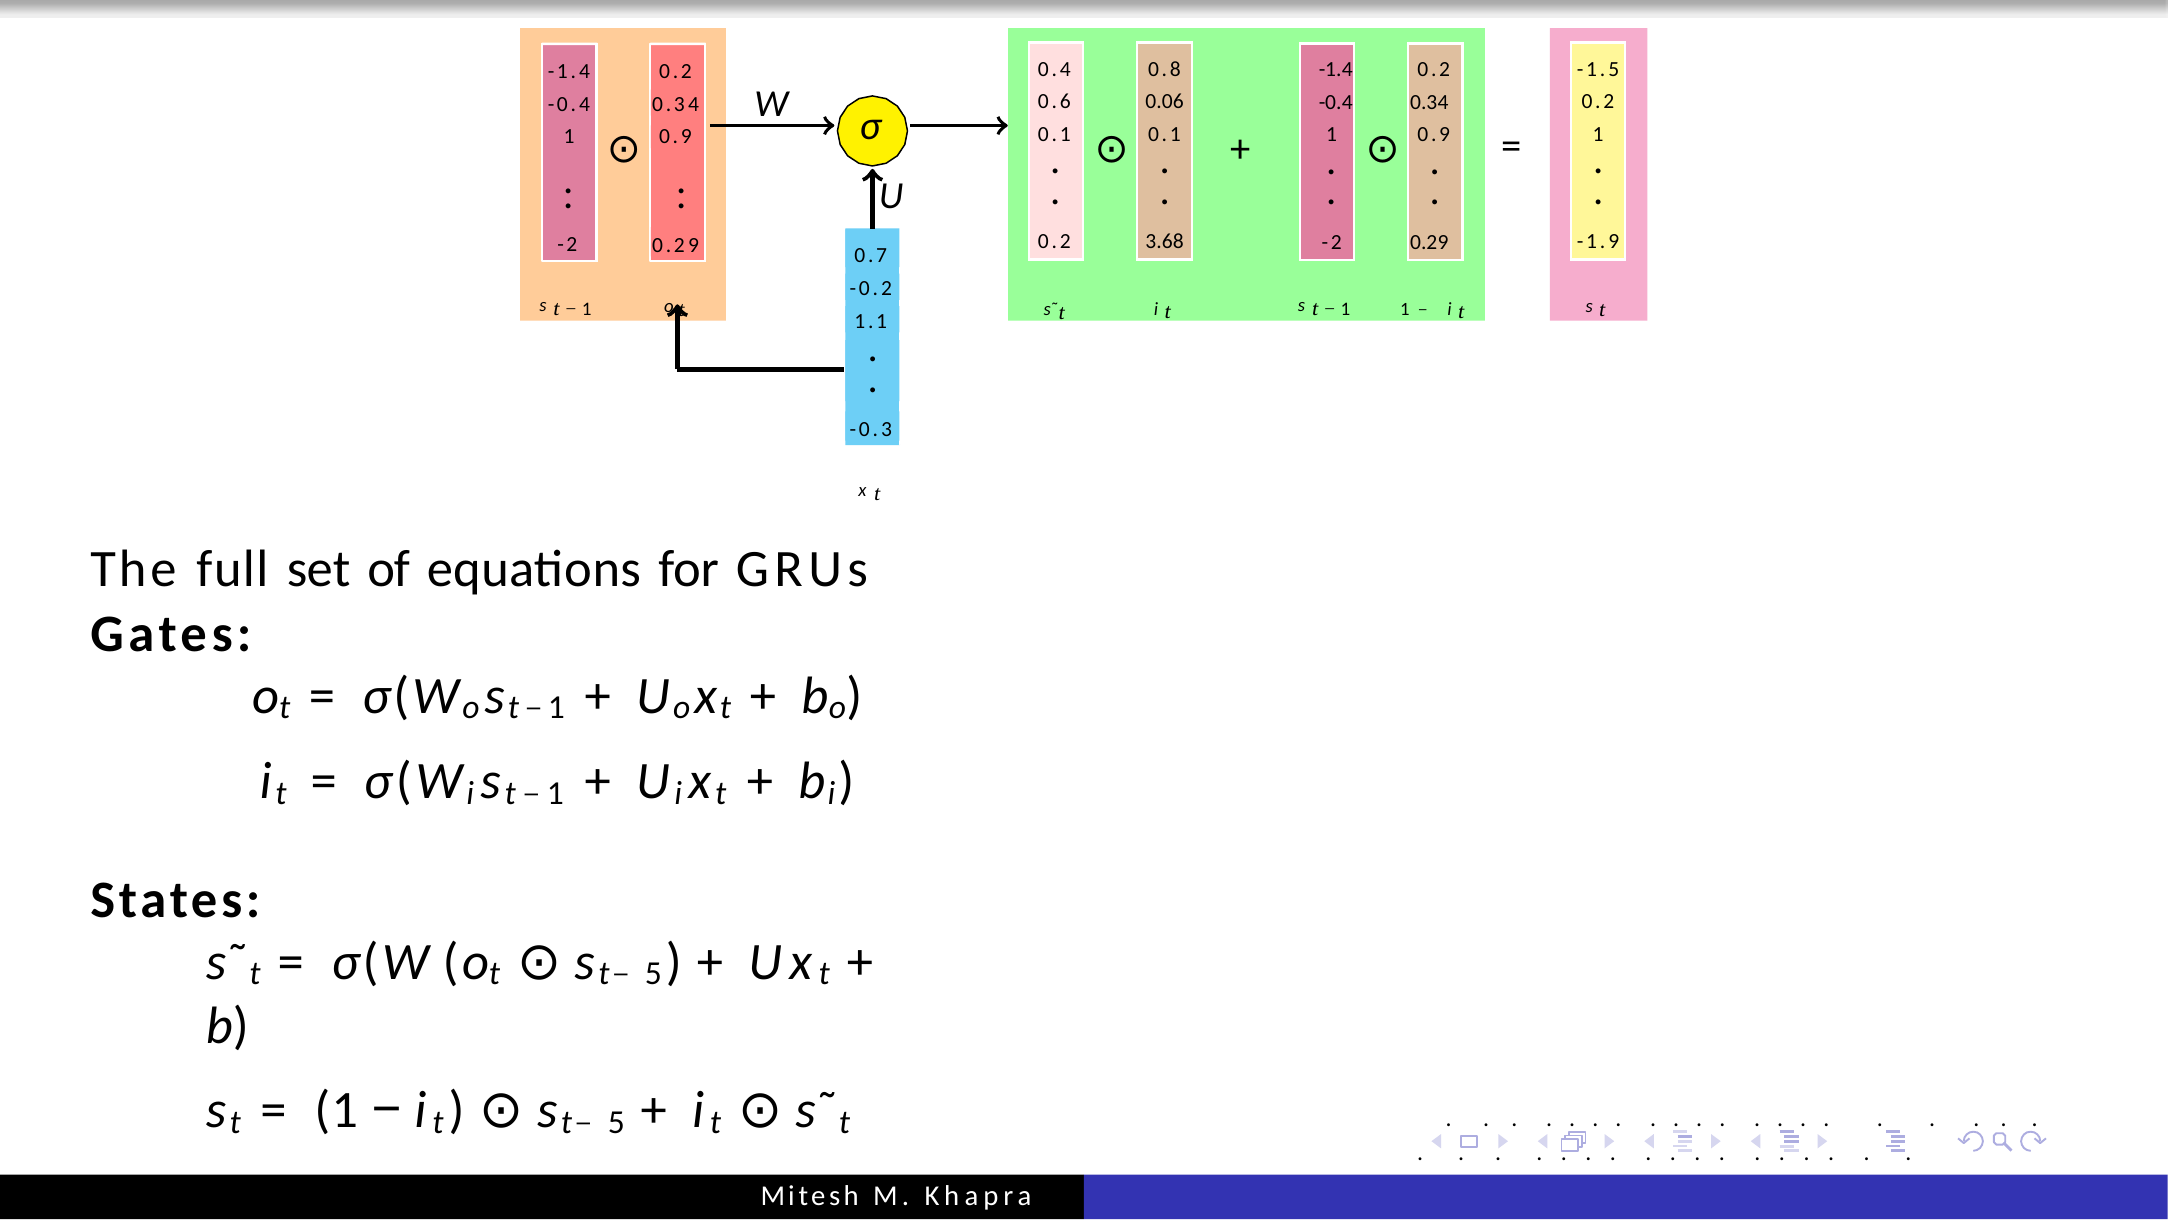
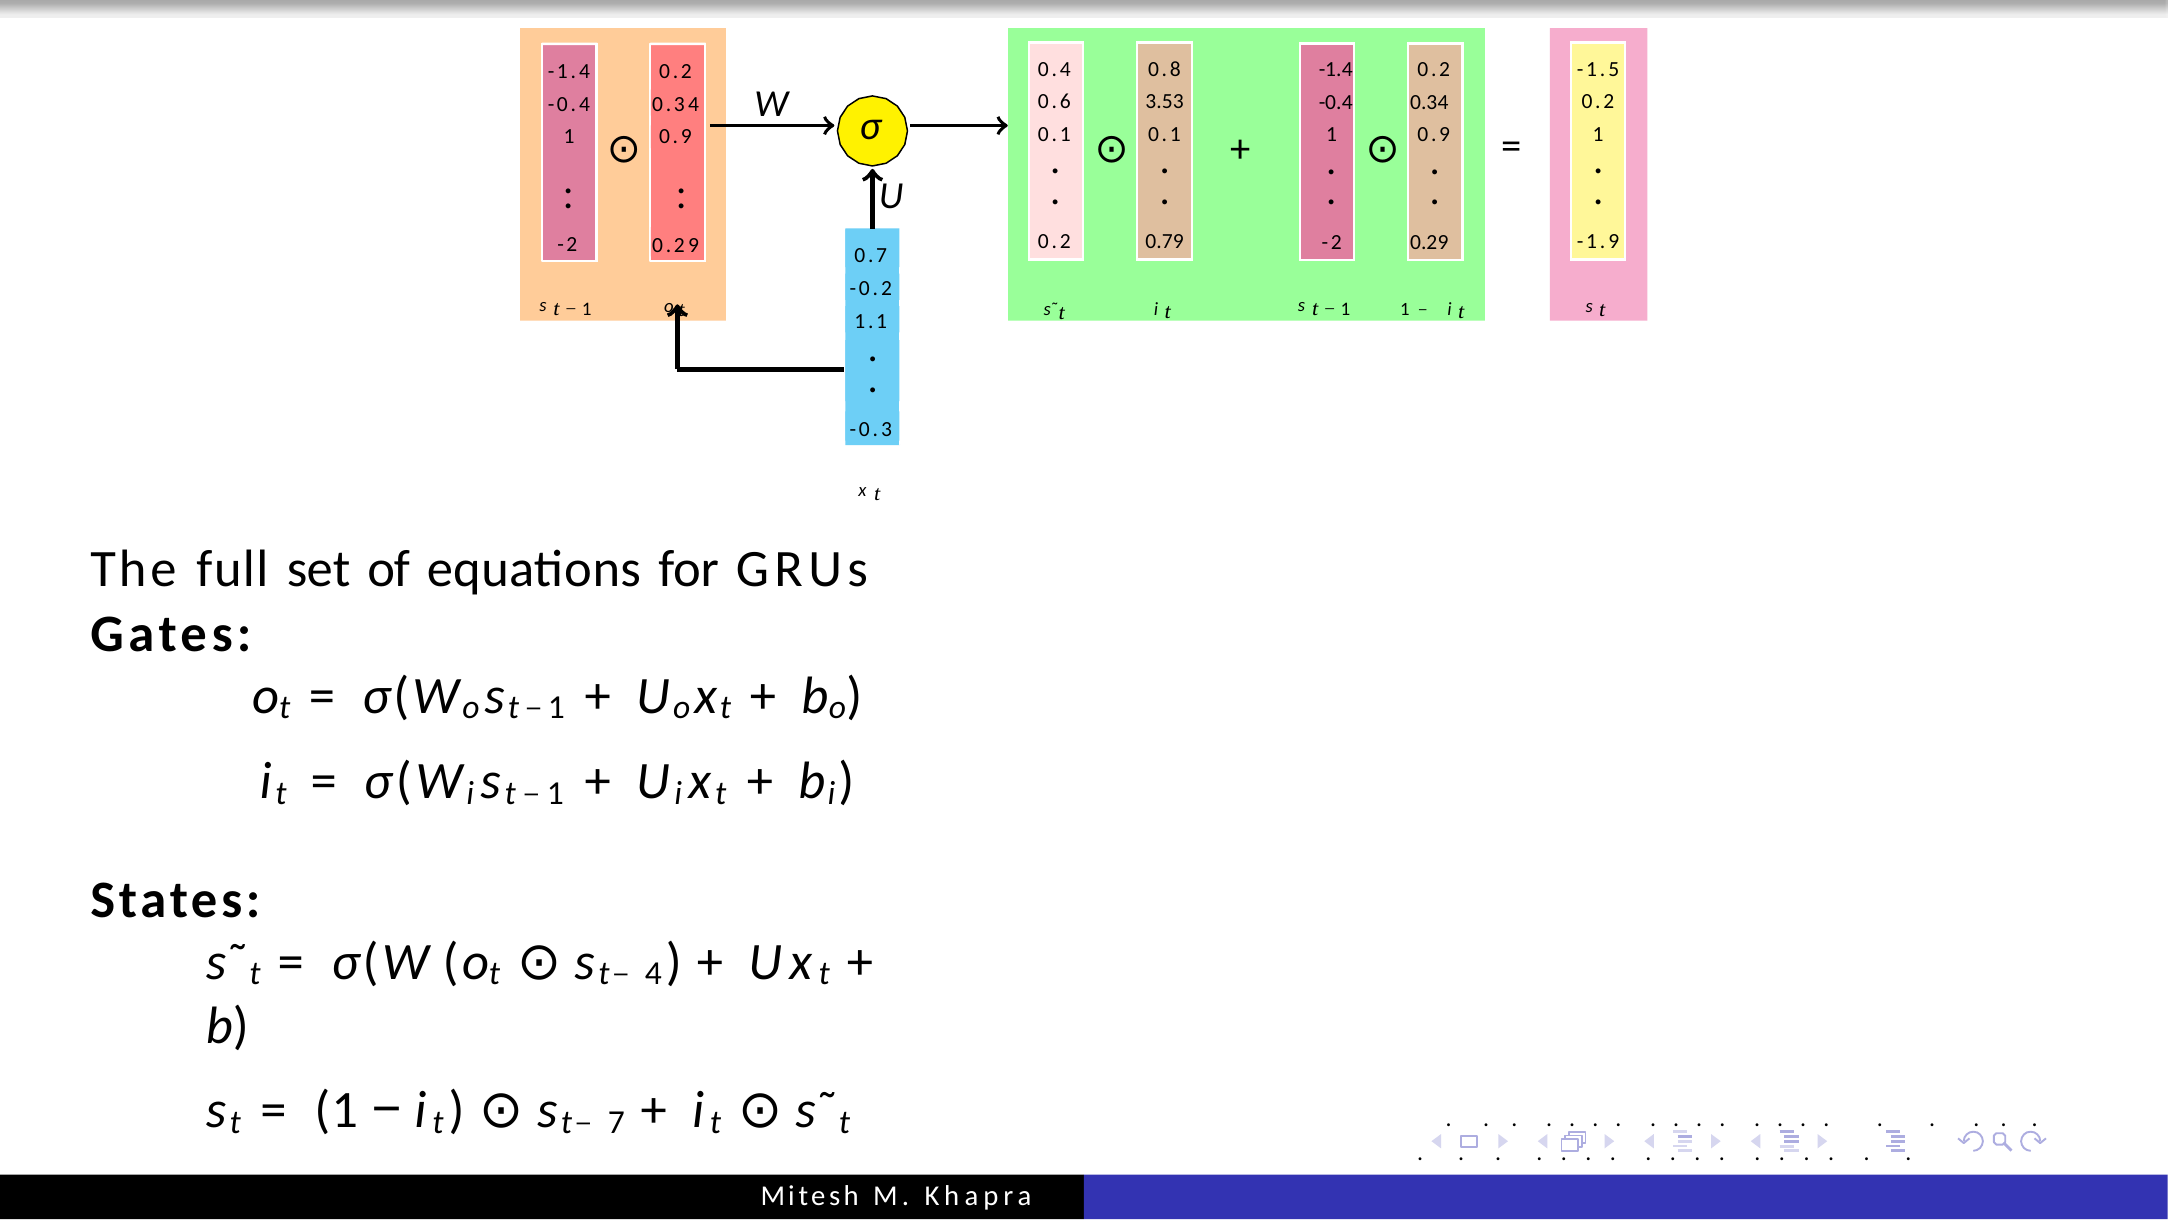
0.06: 0.06 -> 3.53
3.68: 3.68 -> 0.79
5 at (653, 974): 5 -> 4
5 at (616, 1122): 5 -> 7
